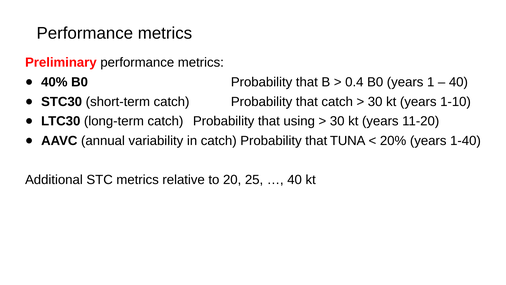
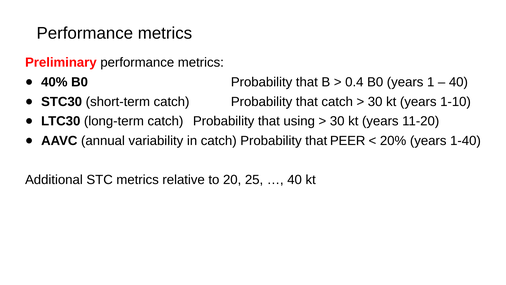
TUNA: TUNA -> PEER
